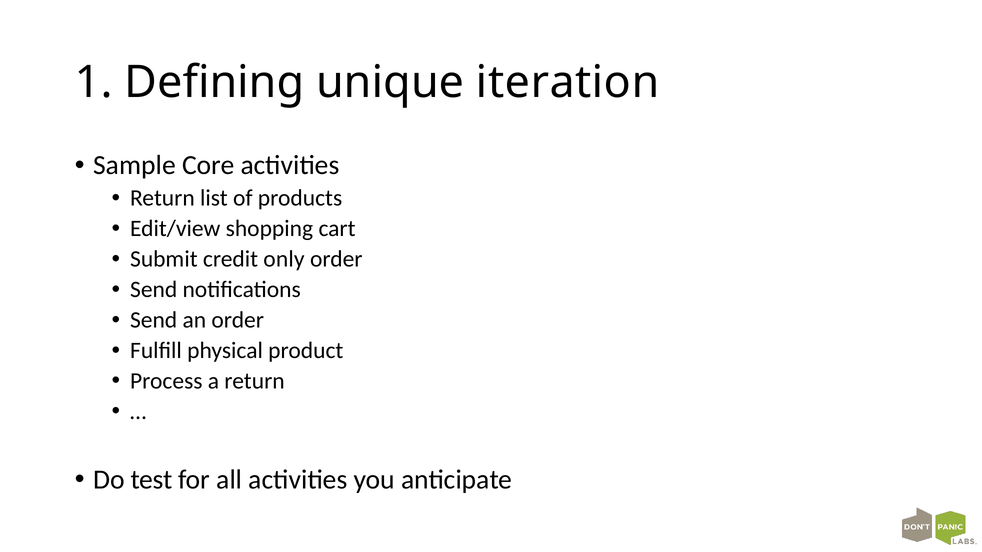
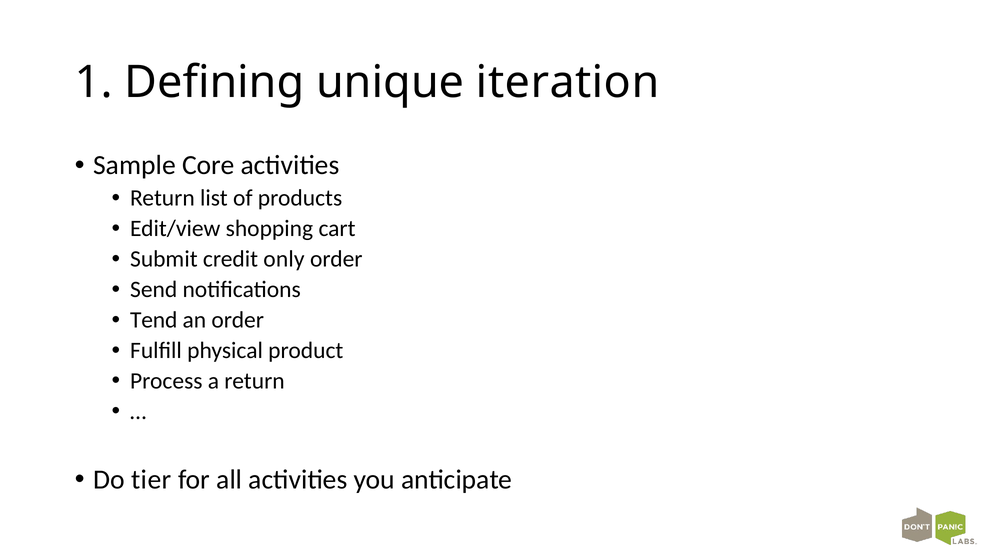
Send at (154, 320): Send -> Tend
test: test -> tier
